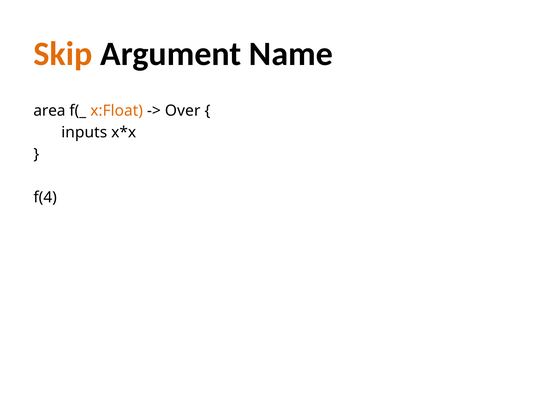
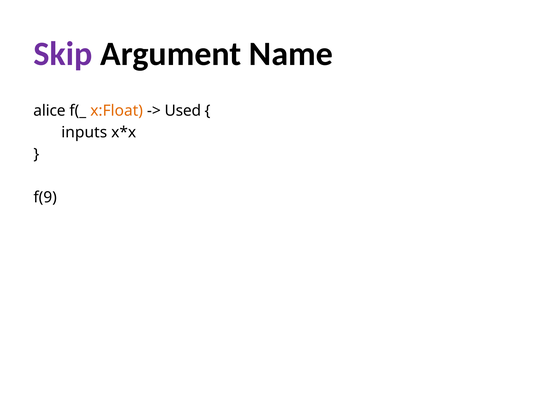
Skip colour: orange -> purple
area: area -> alice
Over: Over -> Used
f(4: f(4 -> f(9
